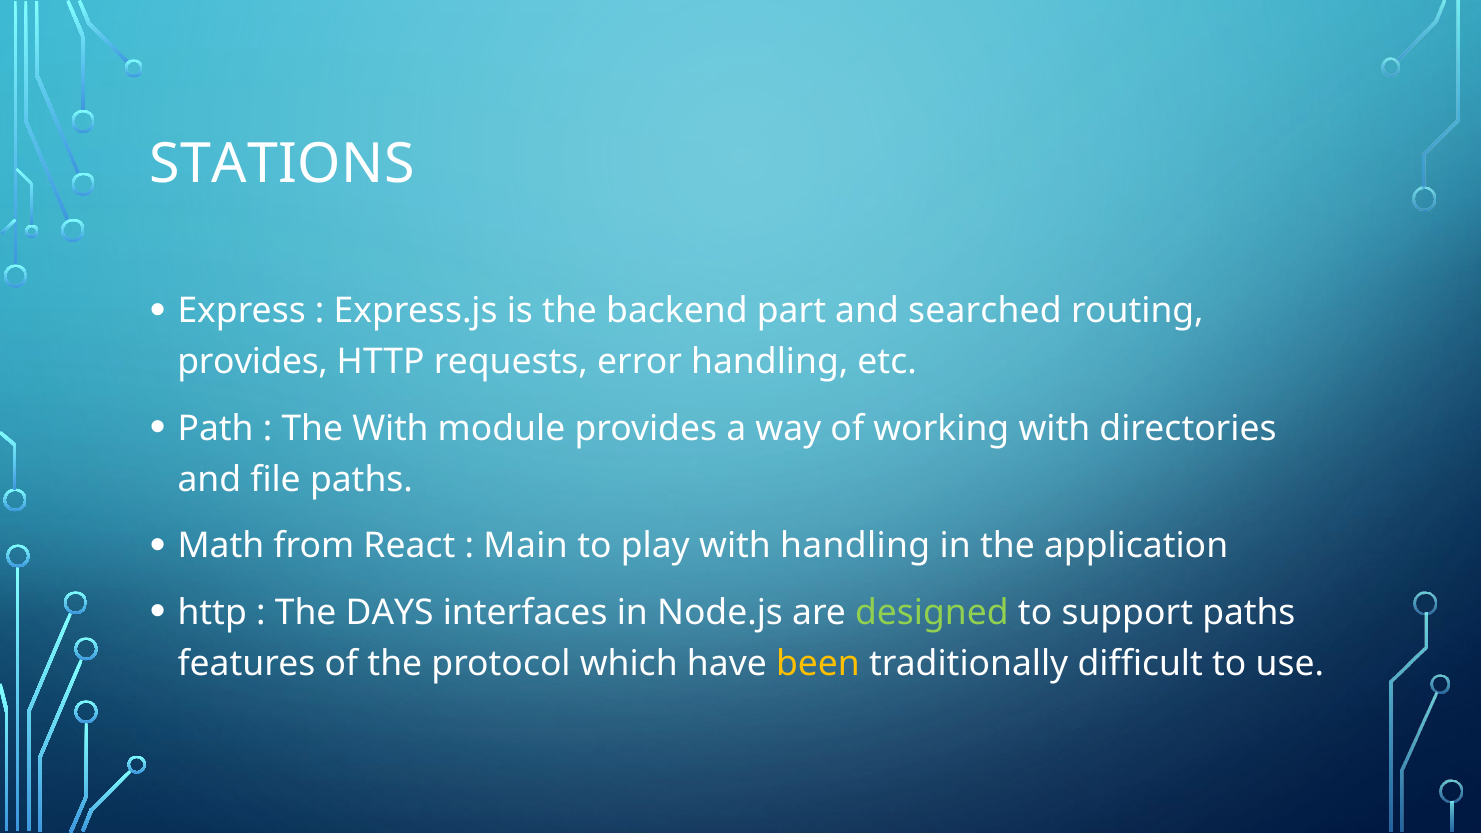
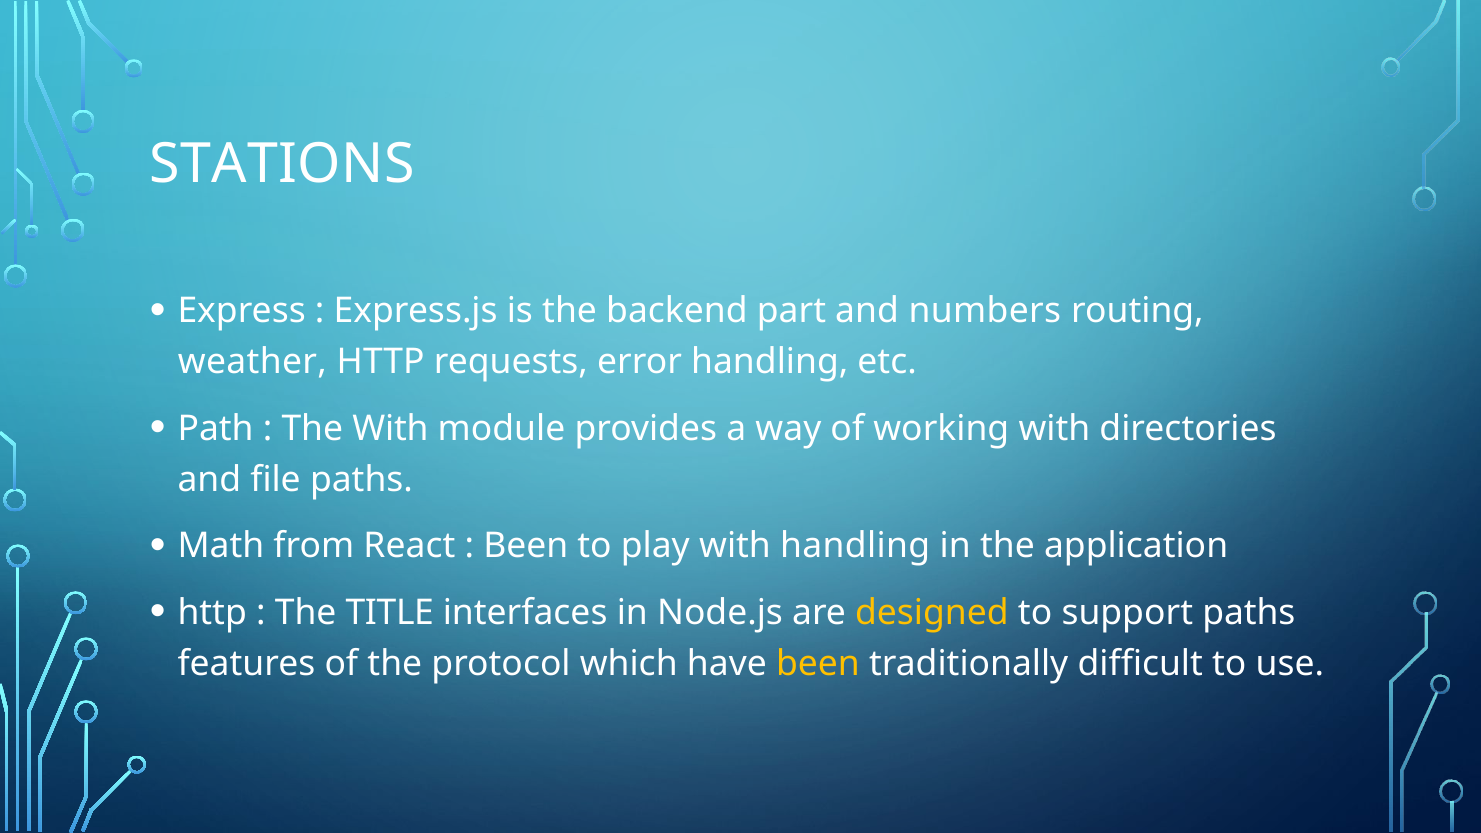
searched: searched -> numbers
provides at (253, 362): provides -> weather
Main at (526, 546): Main -> Been
DAYS: DAYS -> TITLE
designed colour: light green -> yellow
